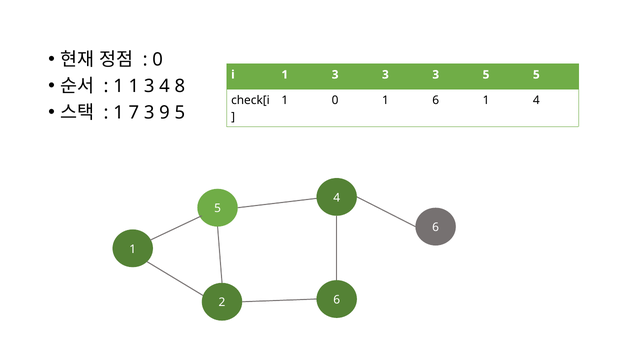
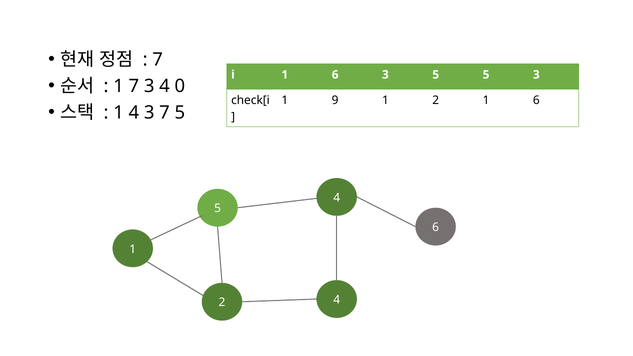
0 at (158, 60): 0 -> 7
i 1 3: 3 -> 6
3 at (436, 75): 3 -> 5
5 5: 5 -> 3
1 1: 1 -> 7
8: 8 -> 0
1 0: 0 -> 9
1 6: 6 -> 2
4 at (536, 101): 4 -> 6
1 7: 7 -> 4
3 9: 9 -> 7
2 6: 6 -> 4
